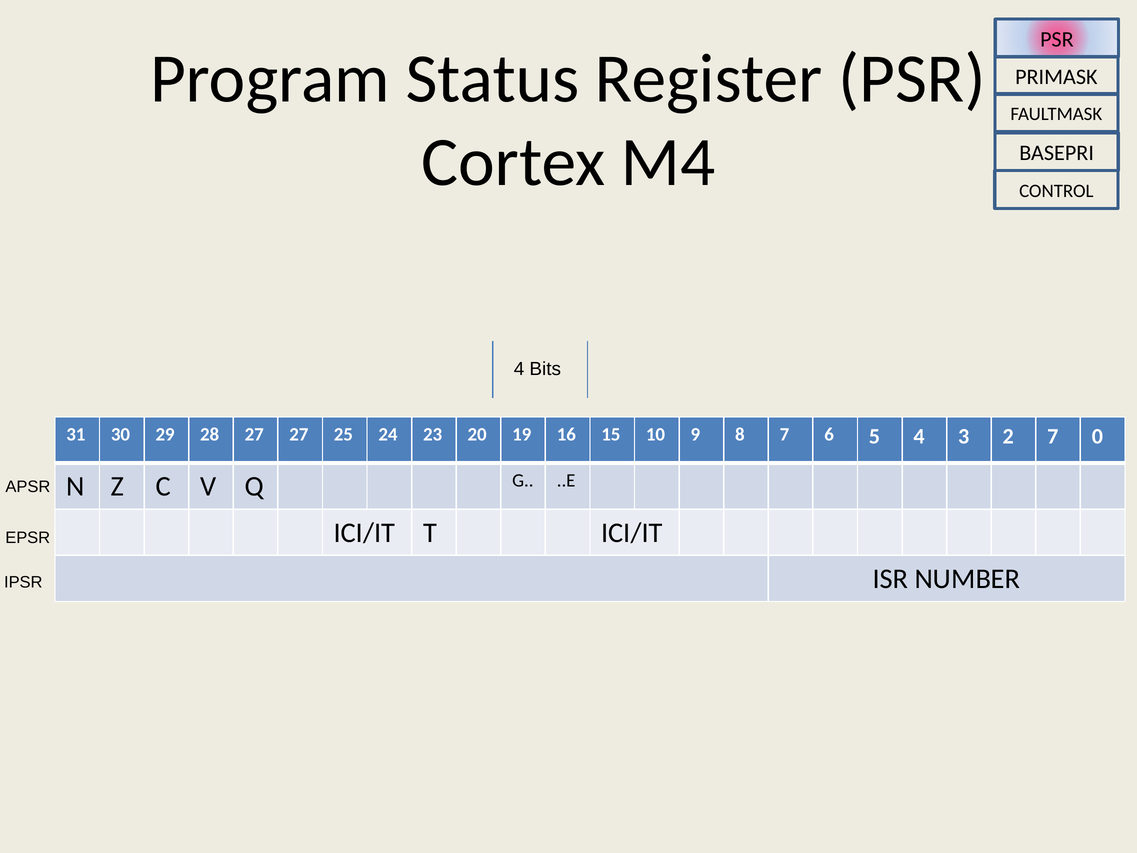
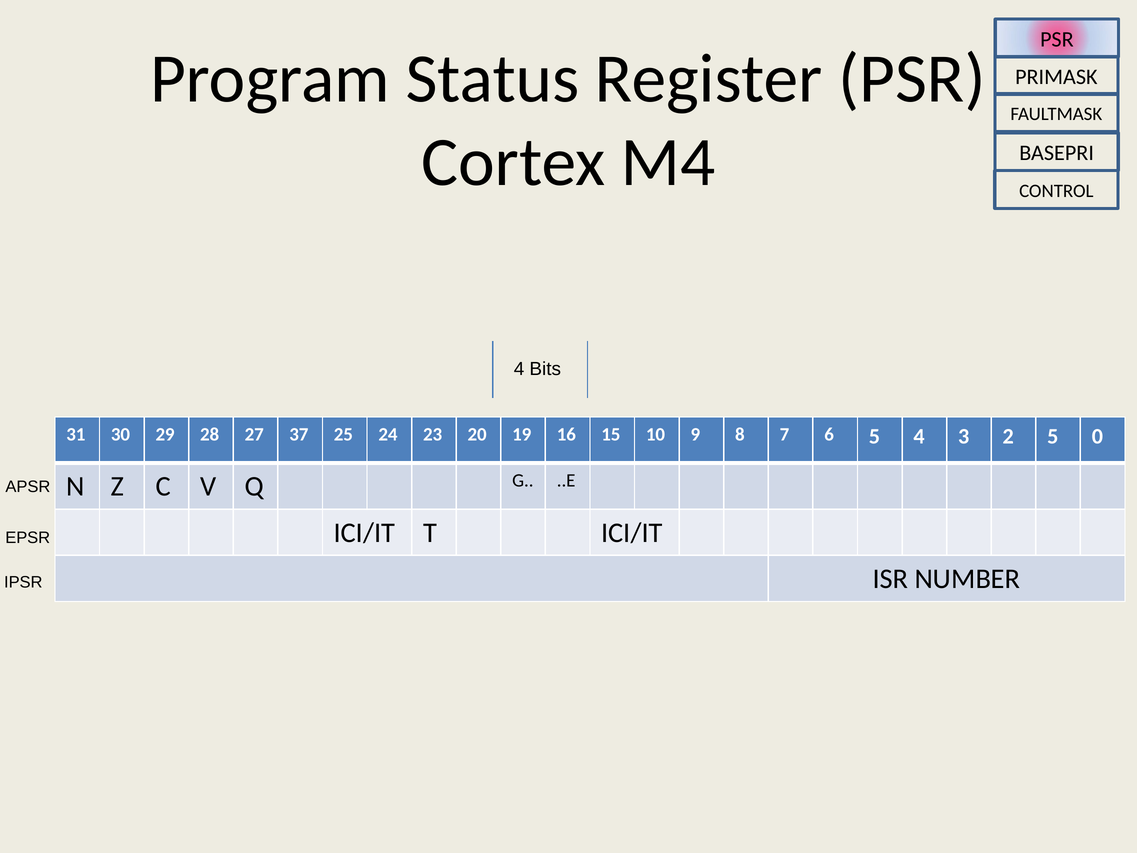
27 27: 27 -> 37
2 7: 7 -> 5
